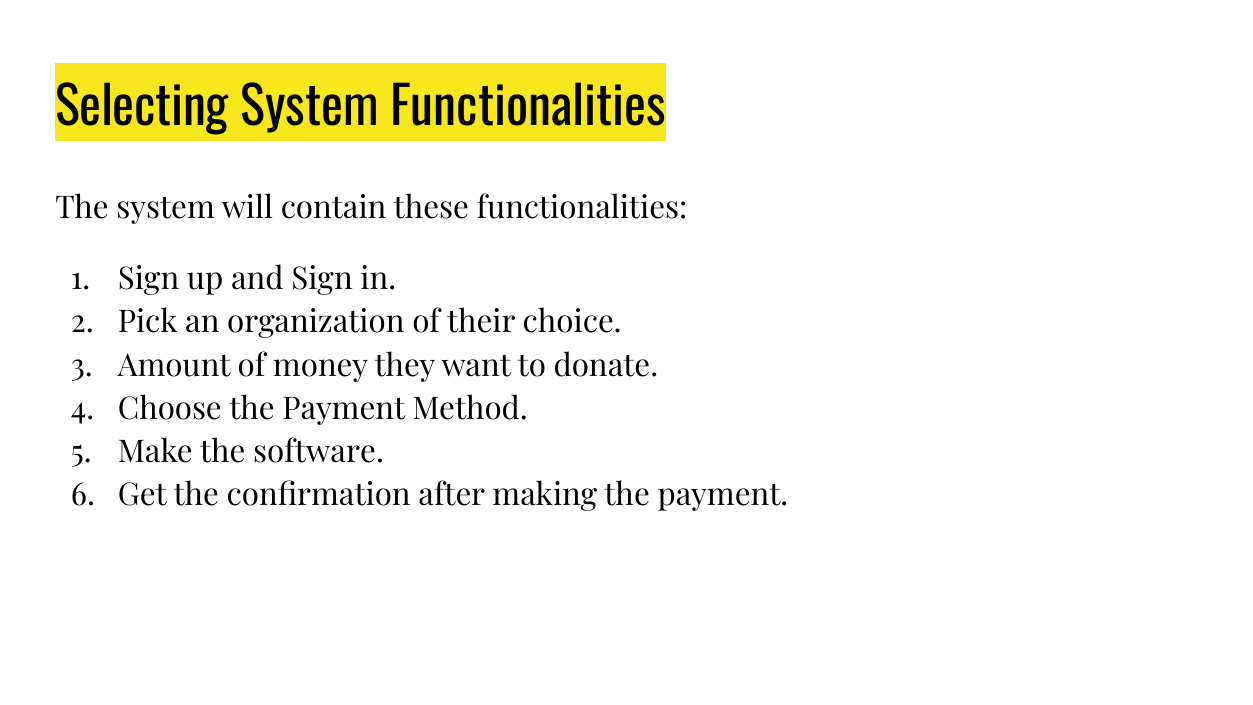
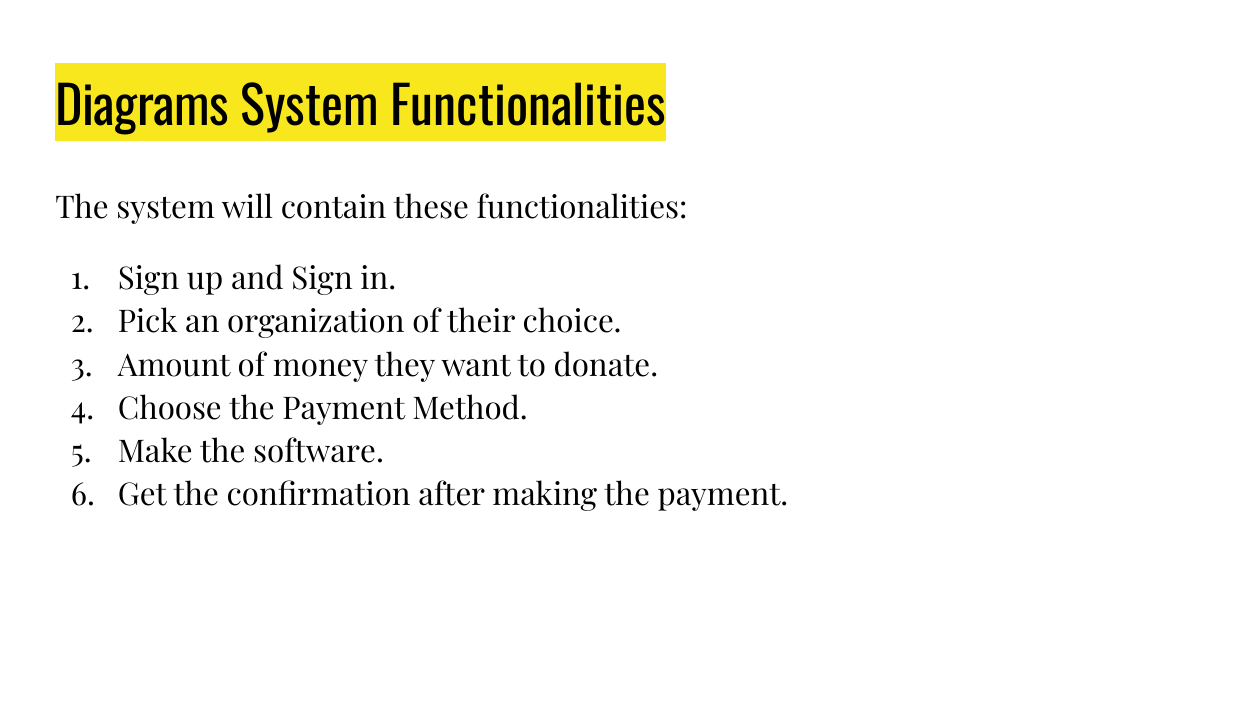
Selecting: Selecting -> Diagrams
